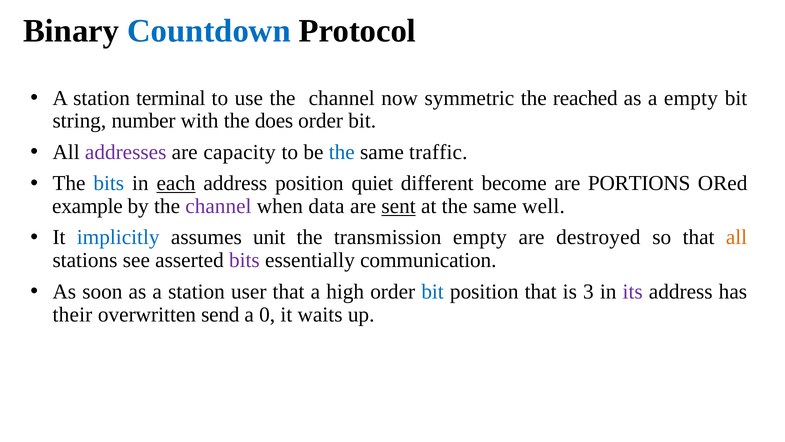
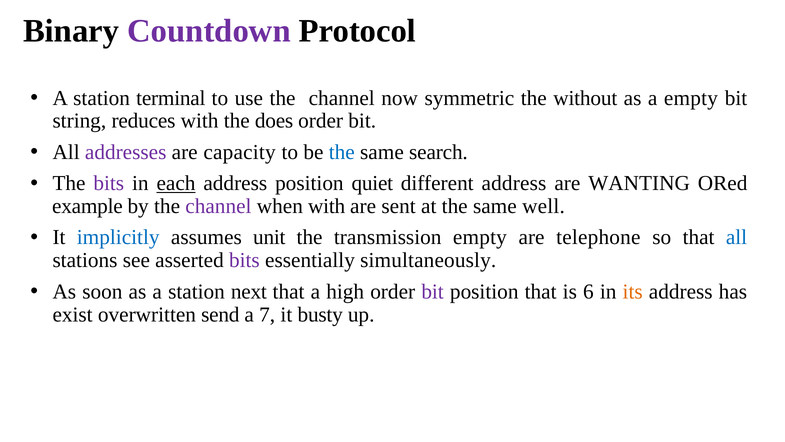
Countdown colour: blue -> purple
reached: reached -> without
number: number -> reduces
traffic: traffic -> search
bits at (109, 183) colour: blue -> purple
different become: become -> address
PORTIONS: PORTIONS -> WANTING
when data: data -> with
sent underline: present -> none
destroyed: destroyed -> telephone
all at (737, 237) colour: orange -> blue
communication: communication -> simultaneously
user: user -> next
bit at (433, 291) colour: blue -> purple
3: 3 -> 6
its colour: purple -> orange
their: their -> exist
0: 0 -> 7
waits: waits -> busty
